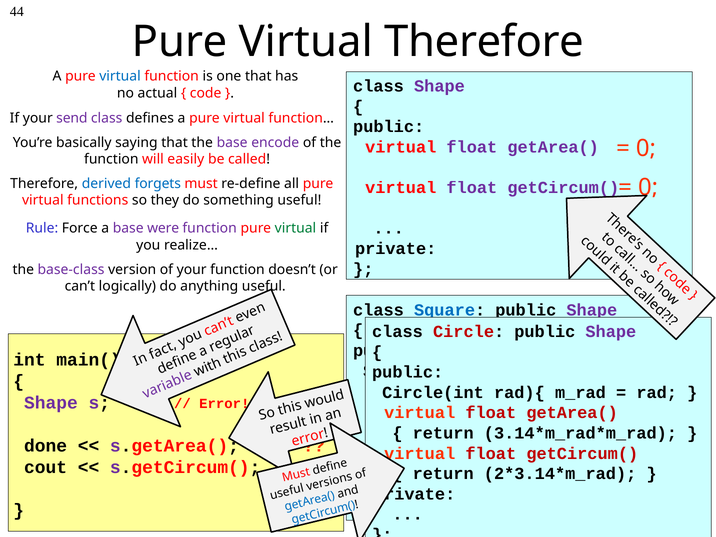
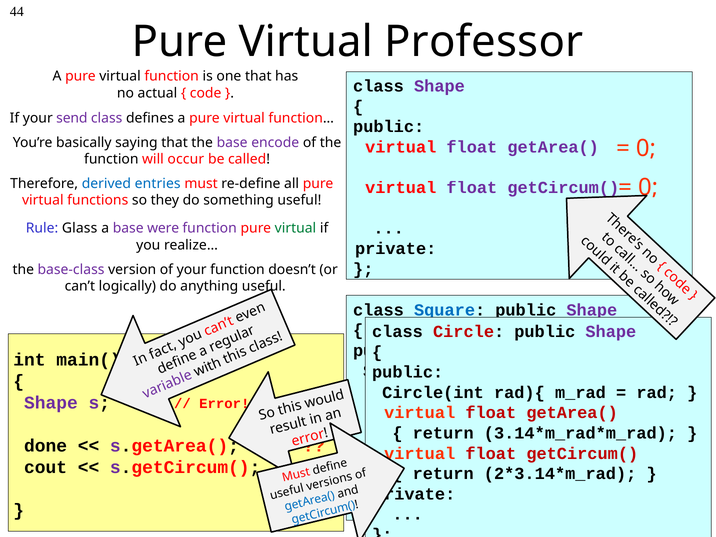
Virtual Therefore: Therefore -> Professor
virtual at (120, 76) colour: blue -> black
easily: easily -> occur
forgets: forgets -> entries
Force: Force -> Glass
